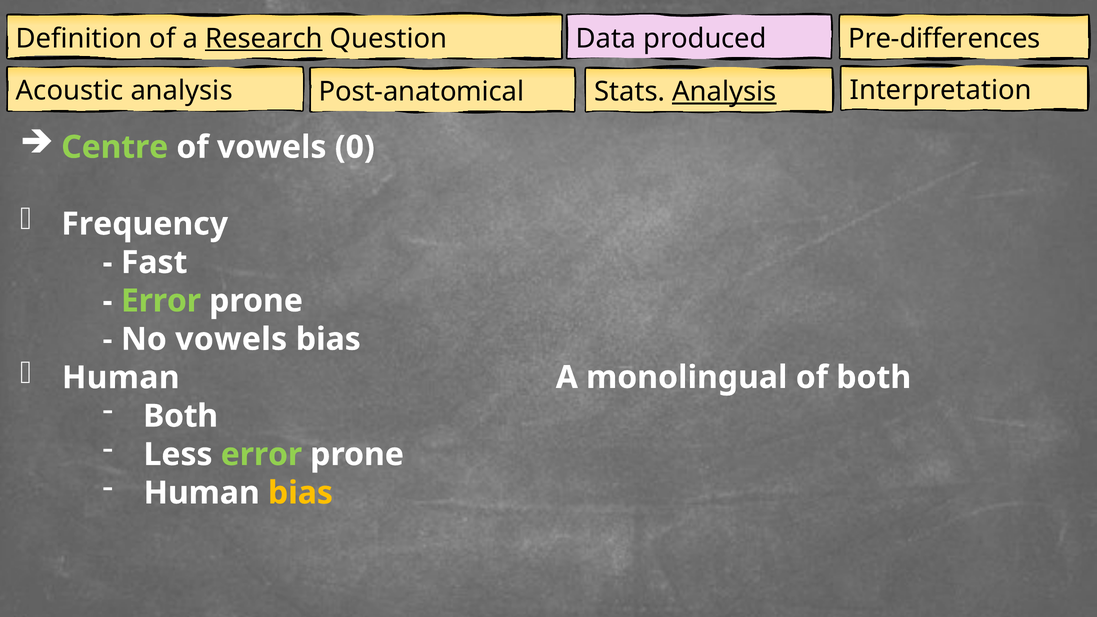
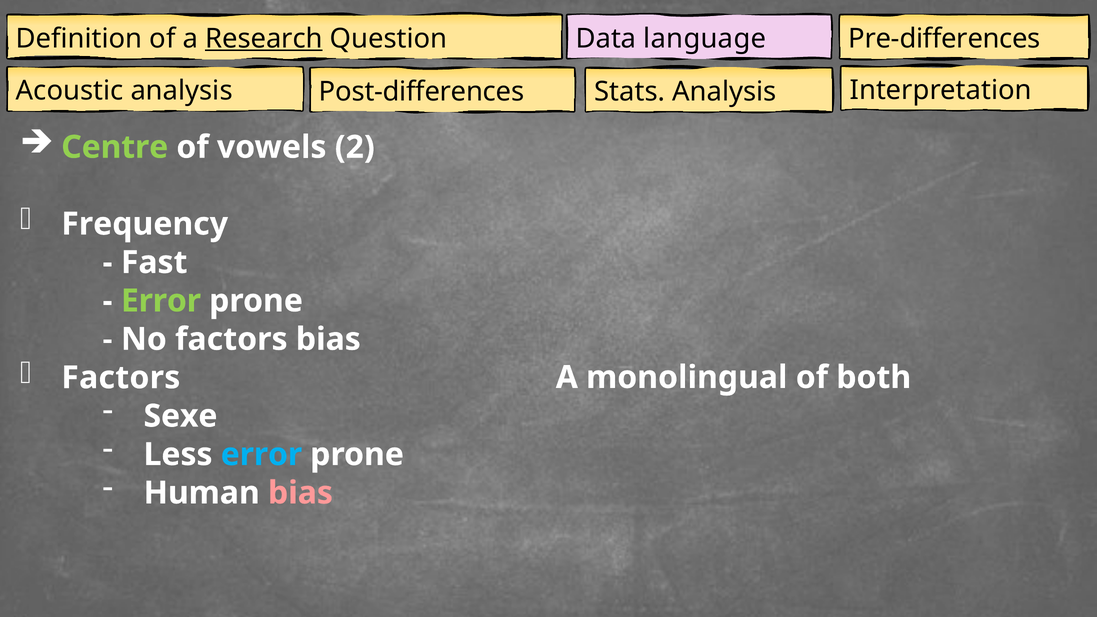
produced: produced -> language
Post-anatomical: Post-anatomical -> Post-differences
Analysis at (724, 92) underline: present -> none
0: 0 -> 2
No vowels: vowels -> factors
Human at (121, 378): Human -> Factors
Both at (181, 416): Both -> Sexe
error at (261, 455) colour: light green -> light blue
bias at (300, 493) colour: yellow -> pink
